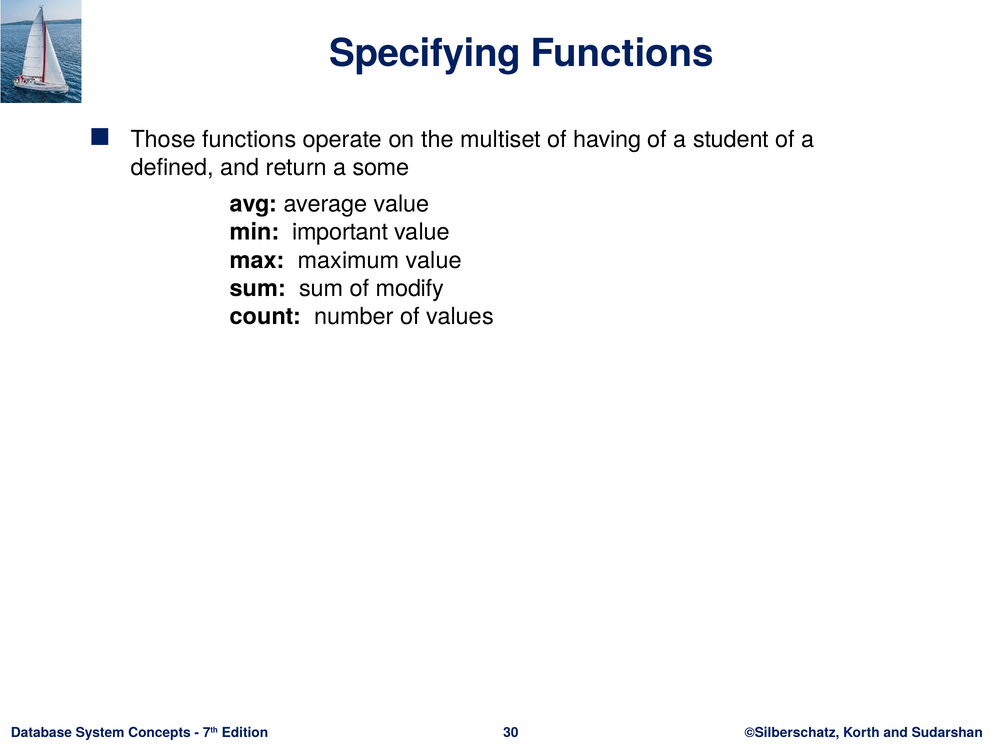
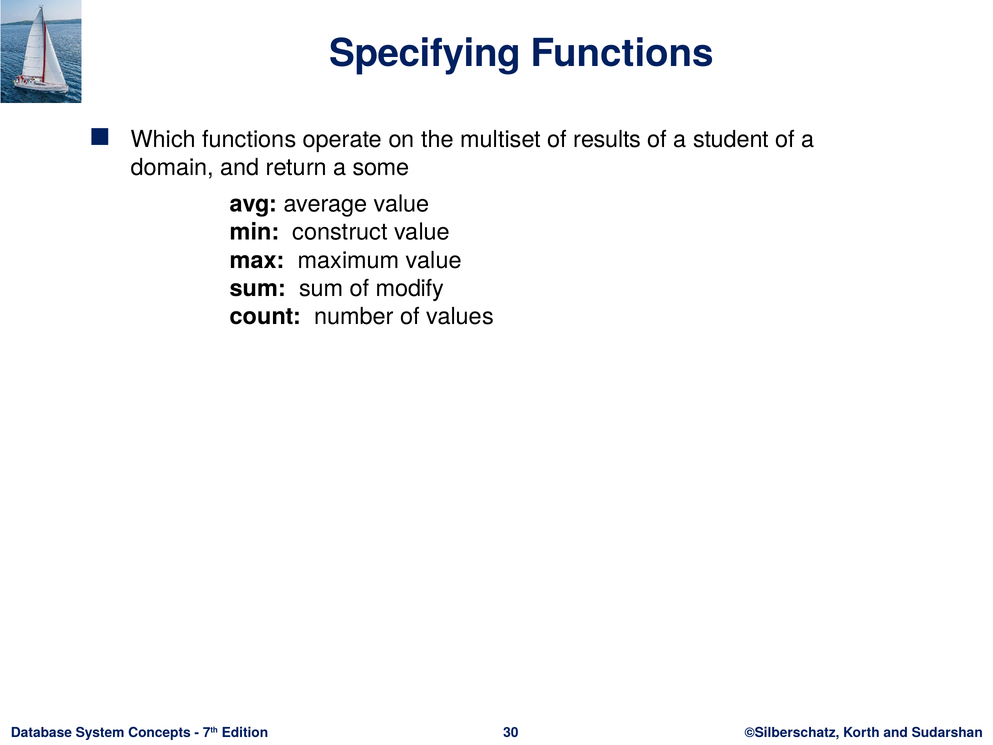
Those: Those -> Which
having: having -> results
defined: defined -> domain
important: important -> construct
